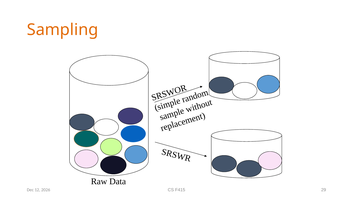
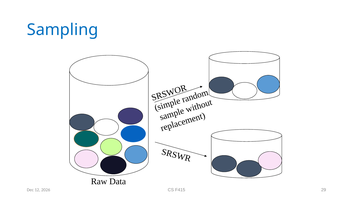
Sampling colour: orange -> blue
